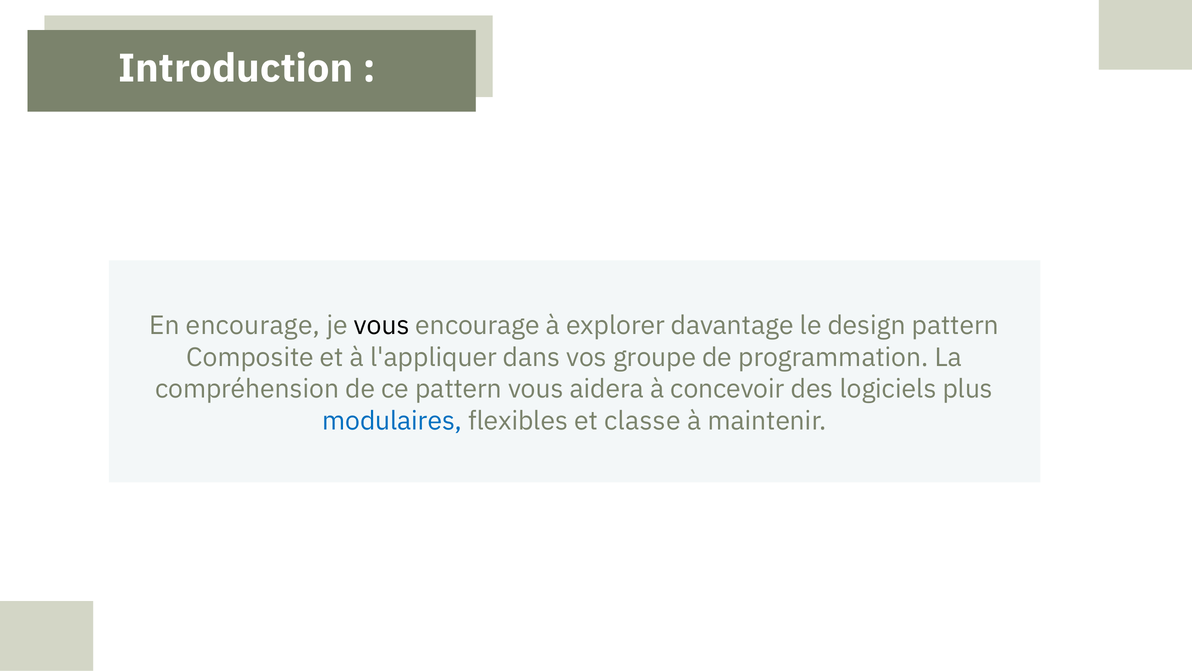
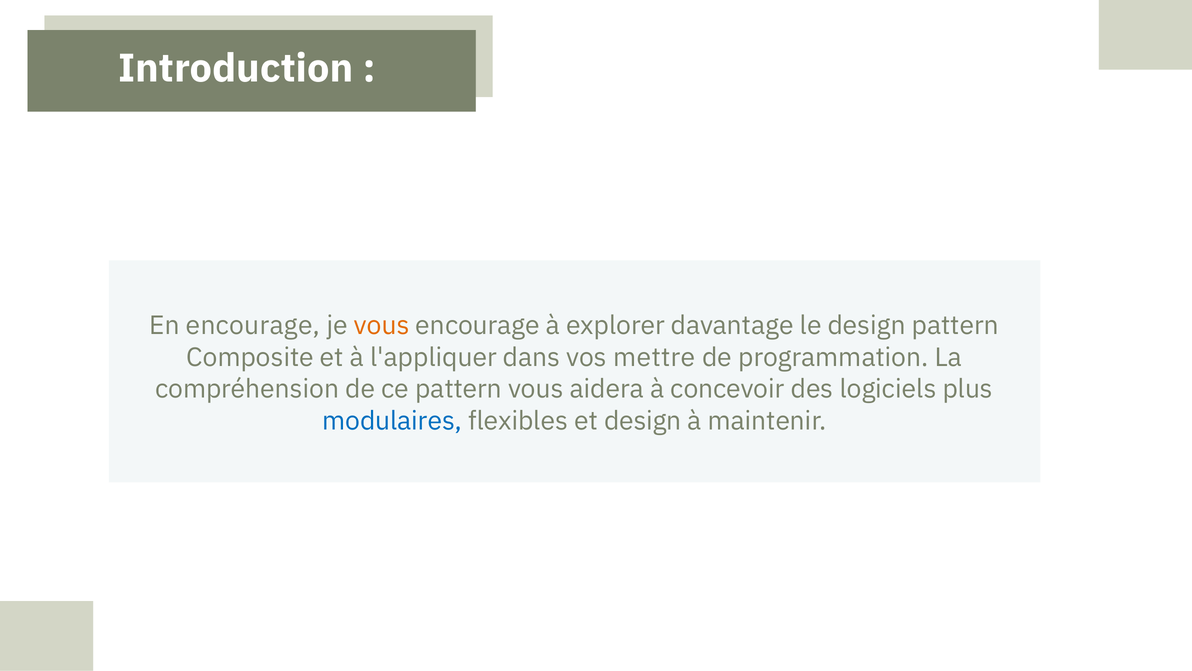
vous at (382, 325) colour: black -> orange
groupe: groupe -> mettre
et classe: classe -> design
